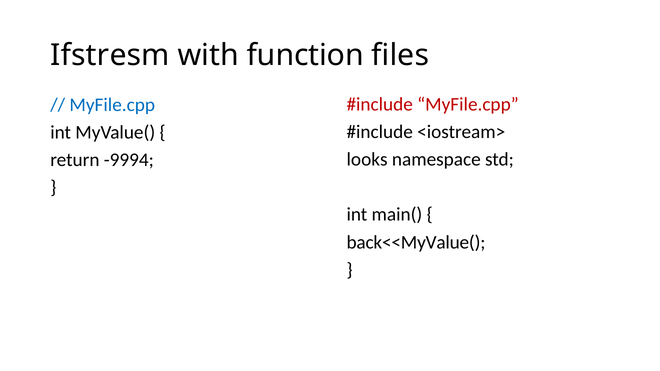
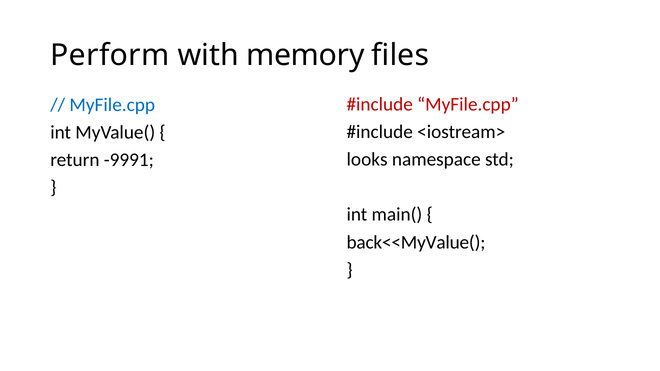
Ifstresm: Ifstresm -> Perform
function: function -> memory
-9994: -9994 -> -9991
